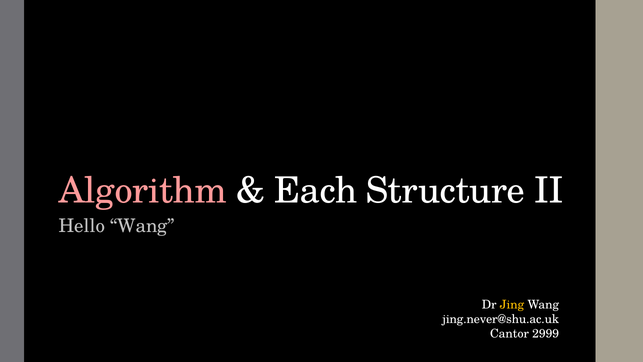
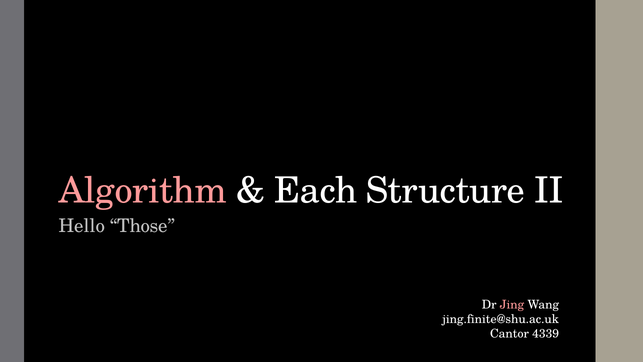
Hello Wang: Wang -> Those
Jing colour: yellow -> pink
jing.never@shu.ac.uk: jing.never@shu.ac.uk -> jing.finite@shu.ac.uk
2999: 2999 -> 4339
